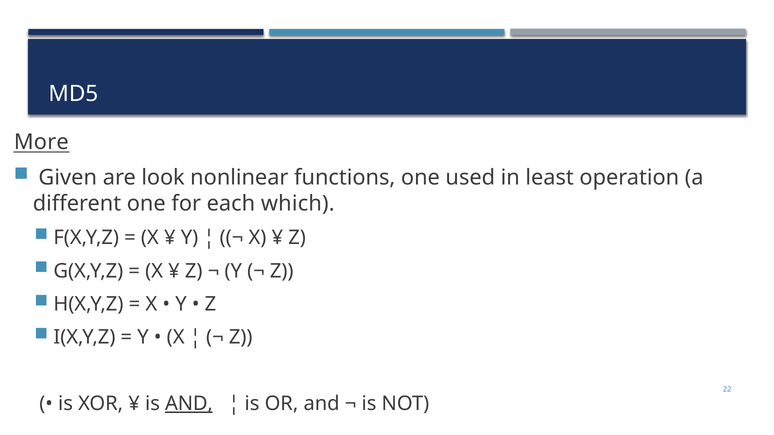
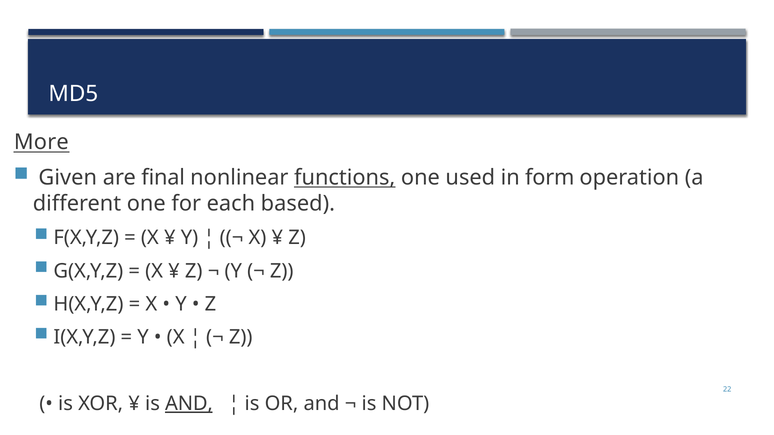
look: look -> final
functions underline: none -> present
least: least -> form
which: which -> based
